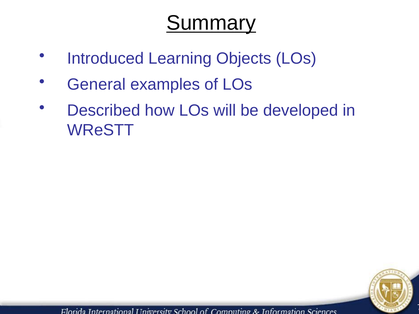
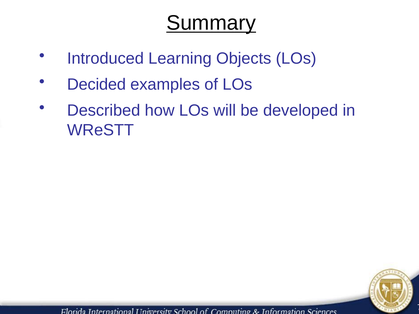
General: General -> Decided
